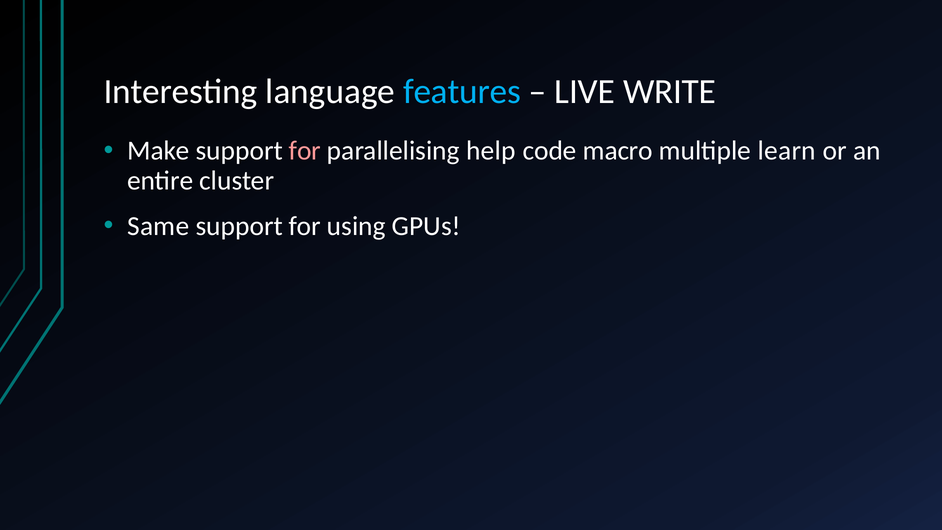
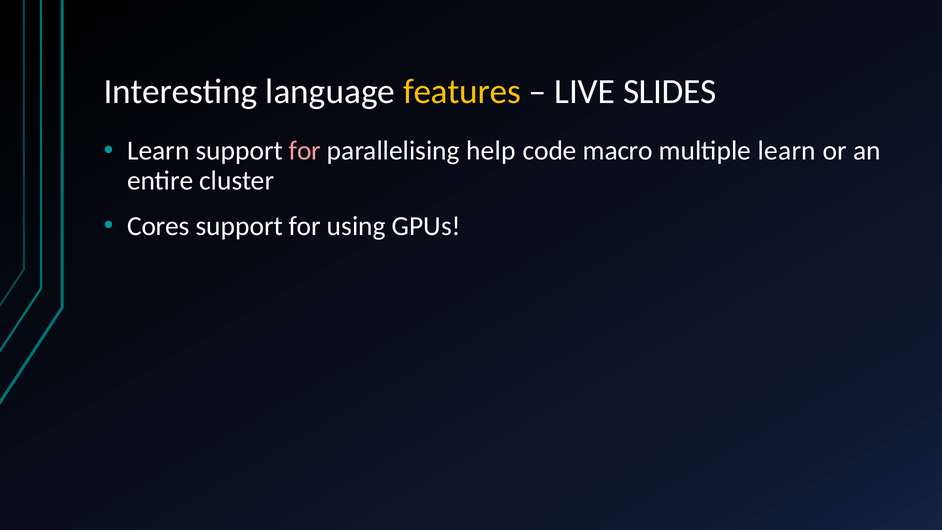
features colour: light blue -> yellow
WRITE: WRITE -> SLIDES
Make at (158, 151): Make -> Learn
Same: Same -> Cores
